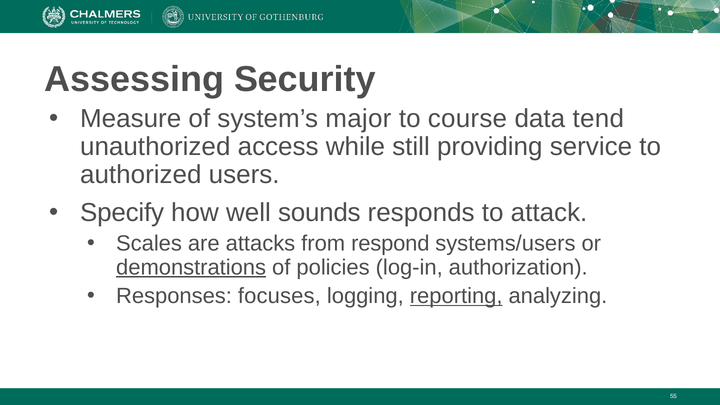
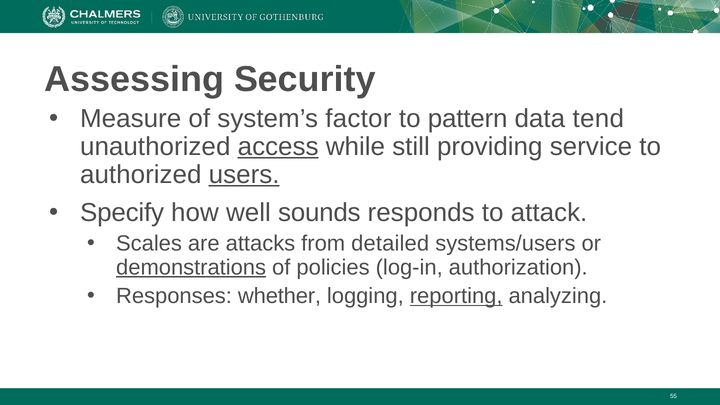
major: major -> factor
course: course -> pattern
access underline: none -> present
users underline: none -> present
respond: respond -> detailed
focuses: focuses -> whether
